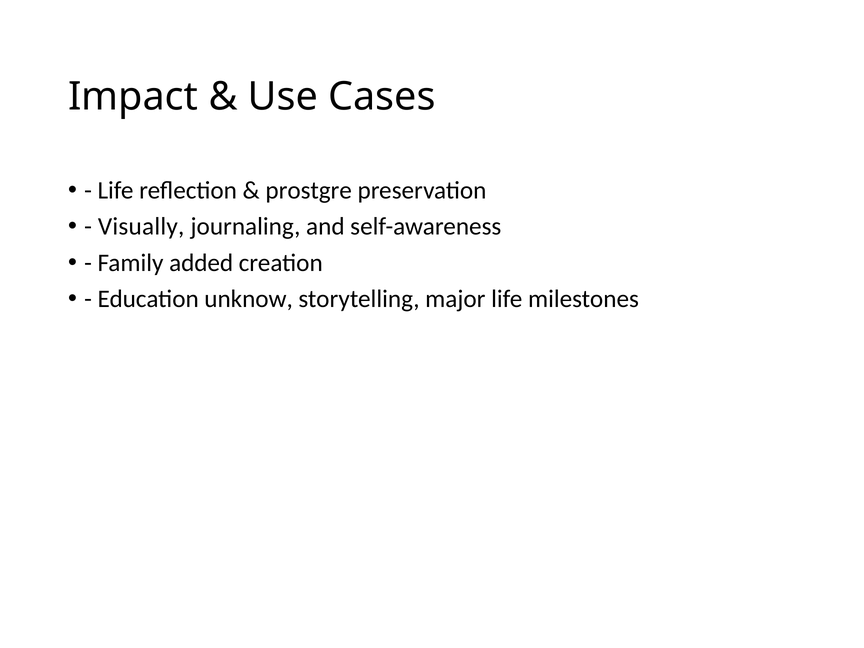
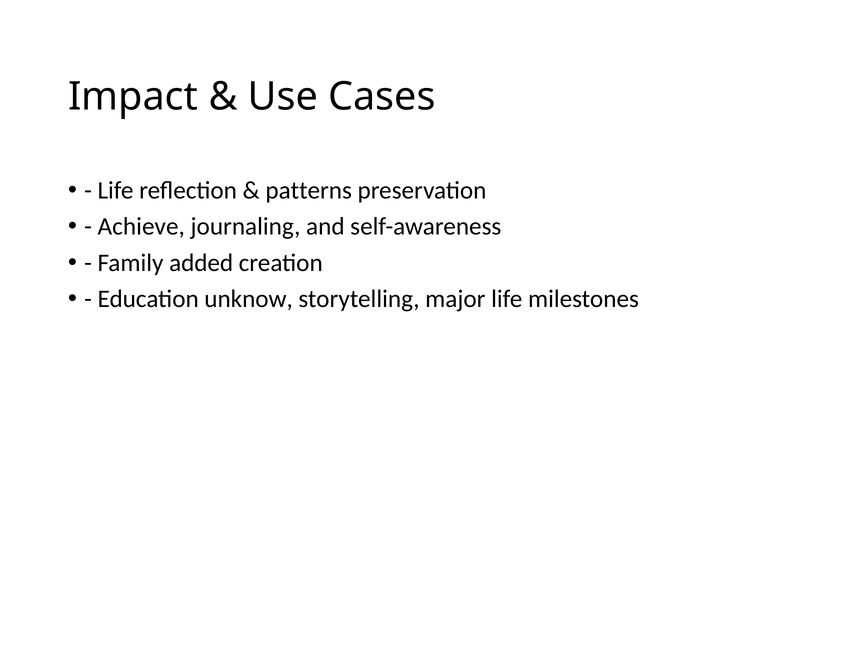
prostgre: prostgre -> patterns
Visually: Visually -> Achieve
